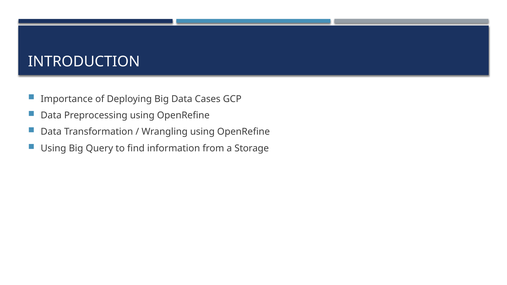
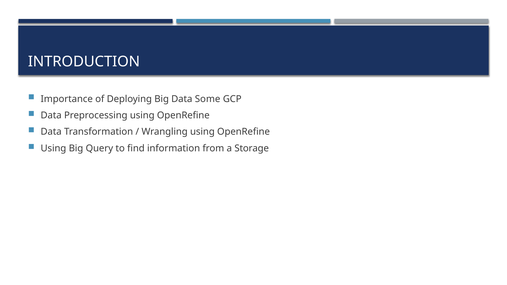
Cases: Cases -> Some
